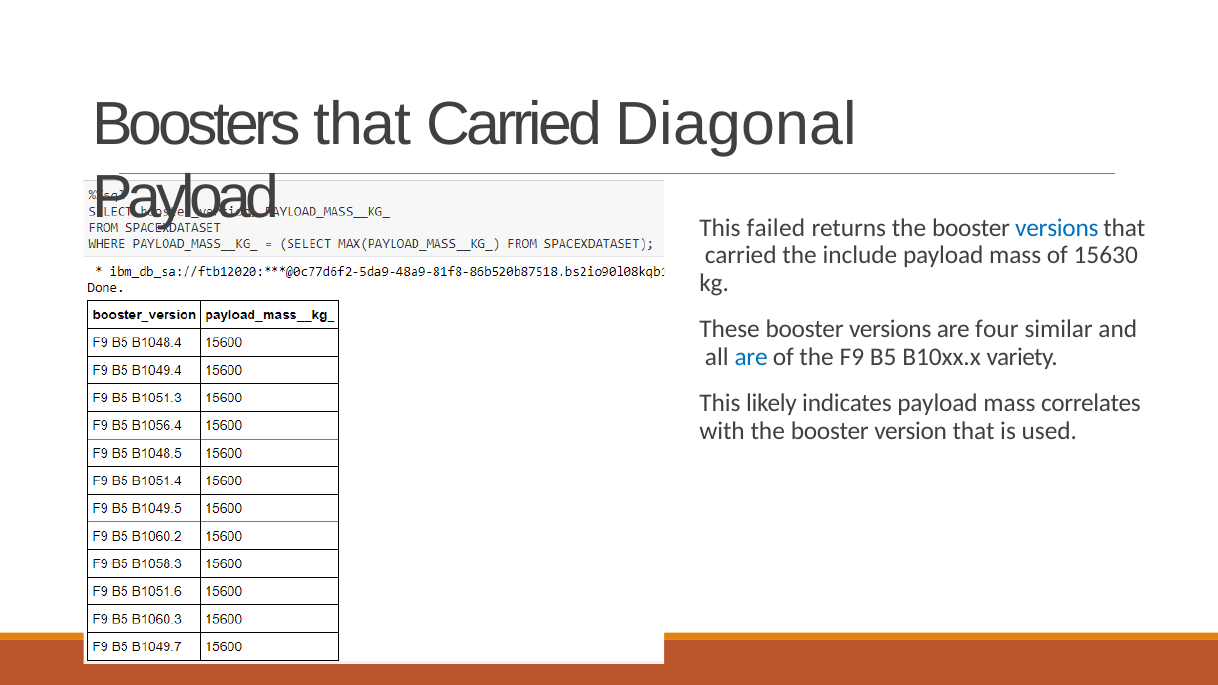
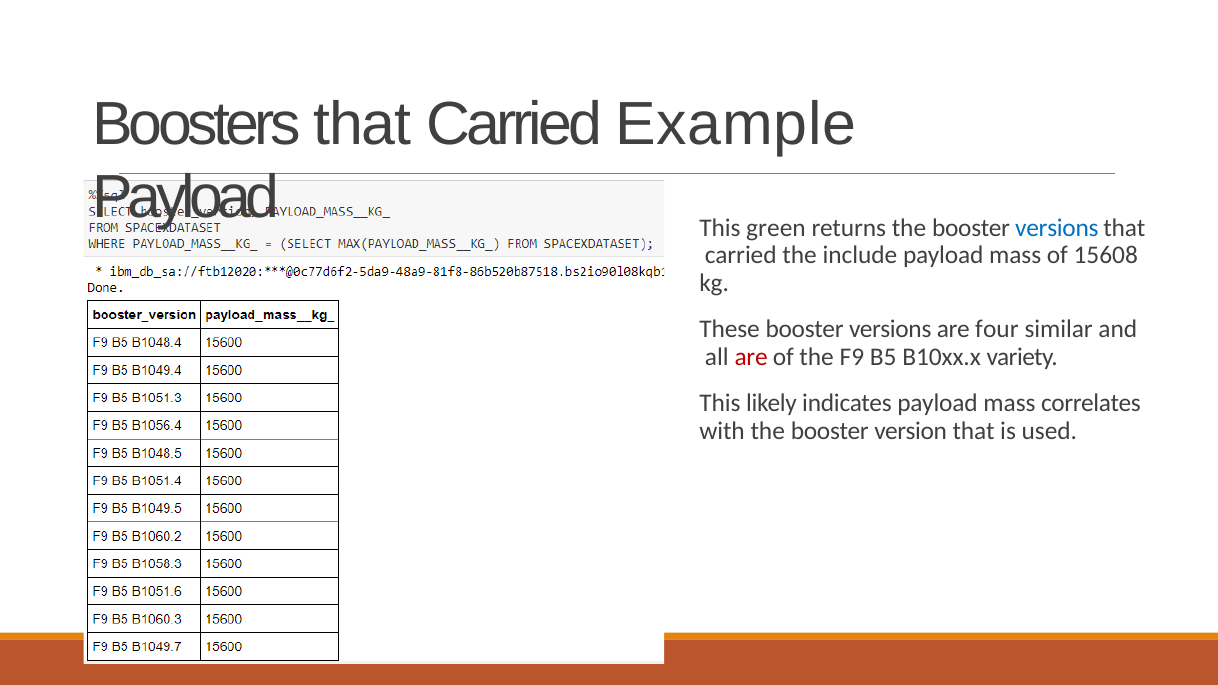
Diagonal: Diagonal -> Example
failed: failed -> green
15630: 15630 -> 15608
are at (751, 357) colour: blue -> red
